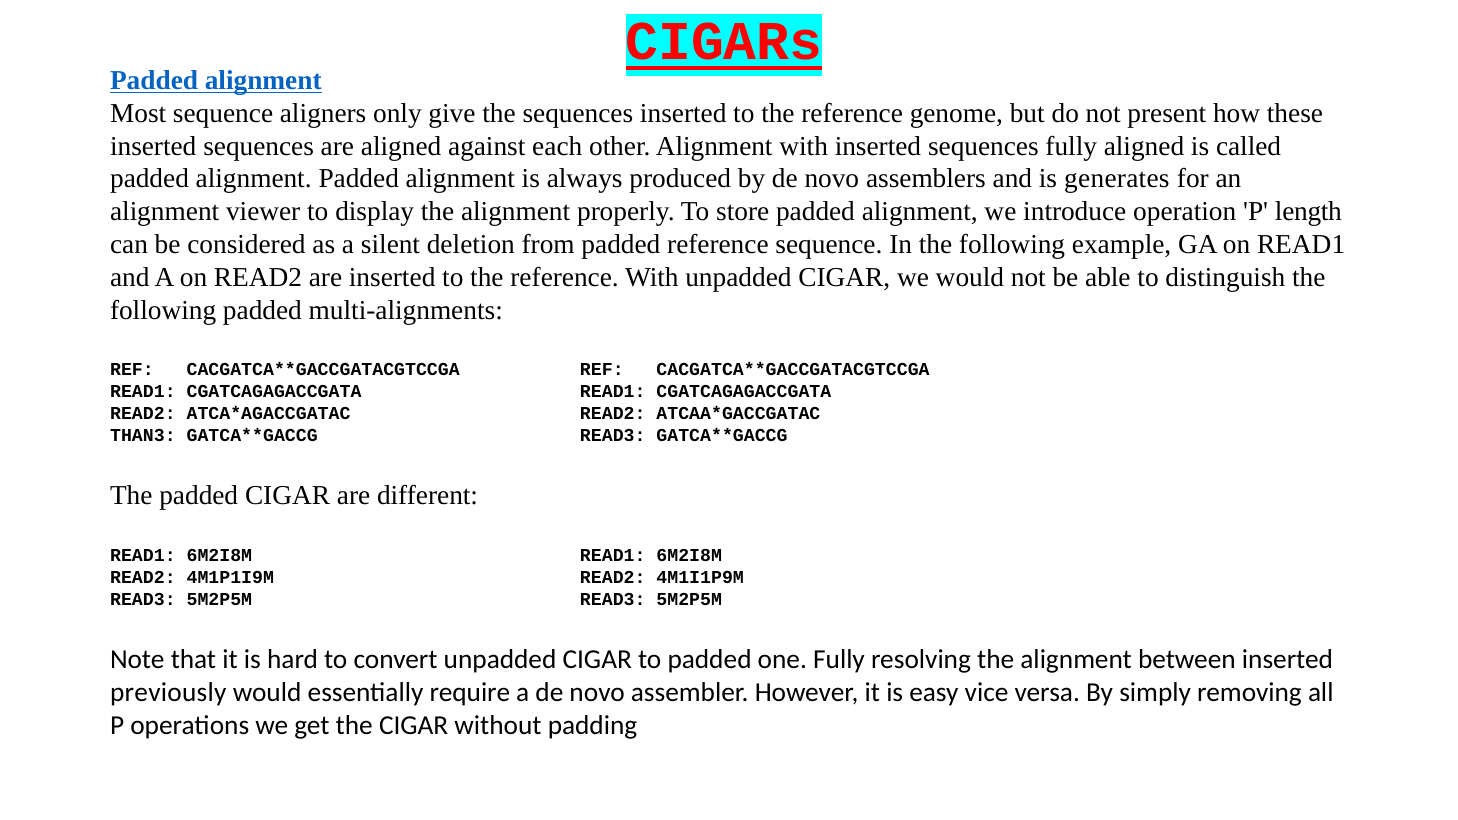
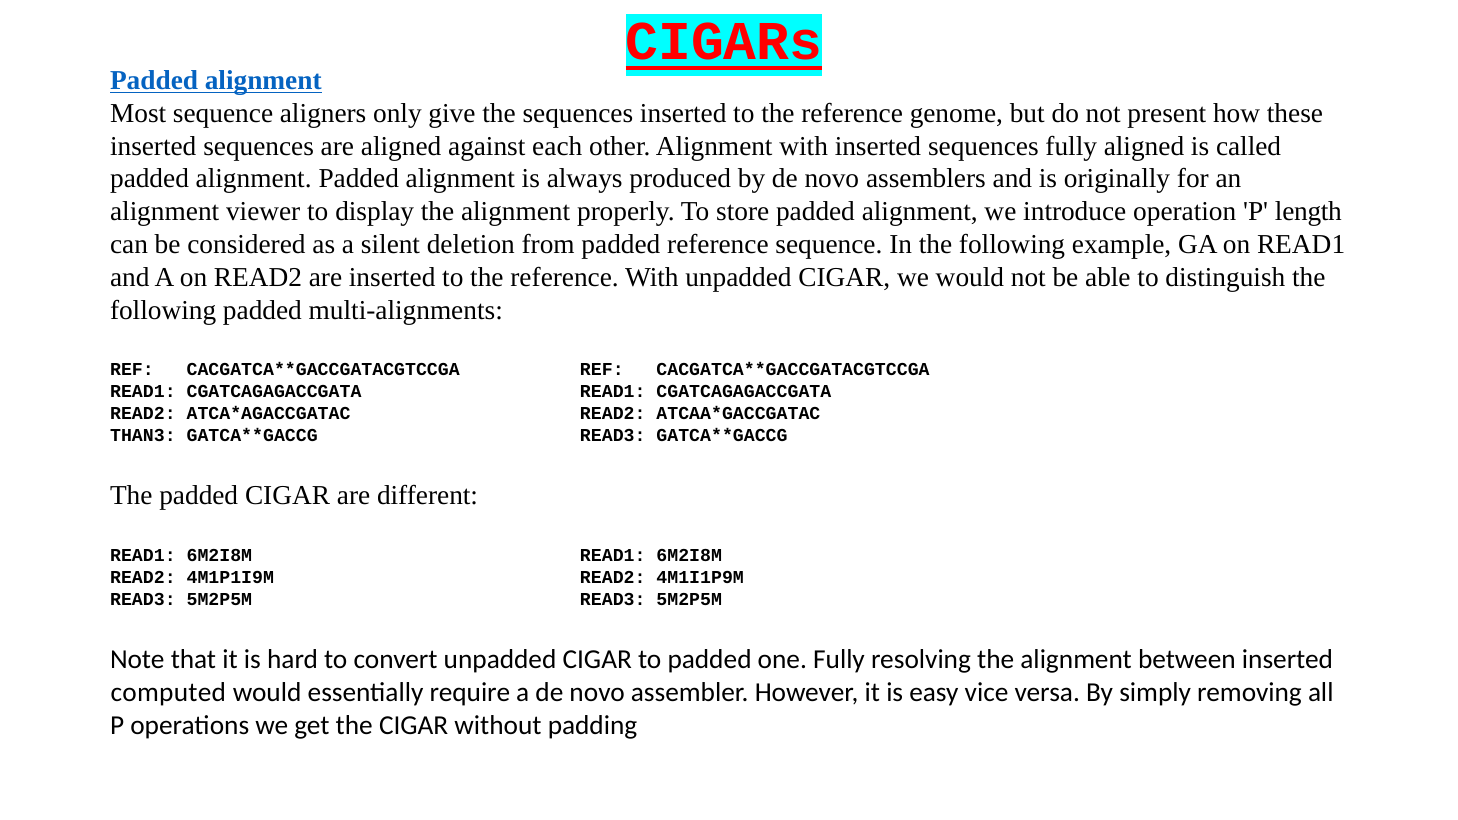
generates: generates -> originally
previously: previously -> computed
